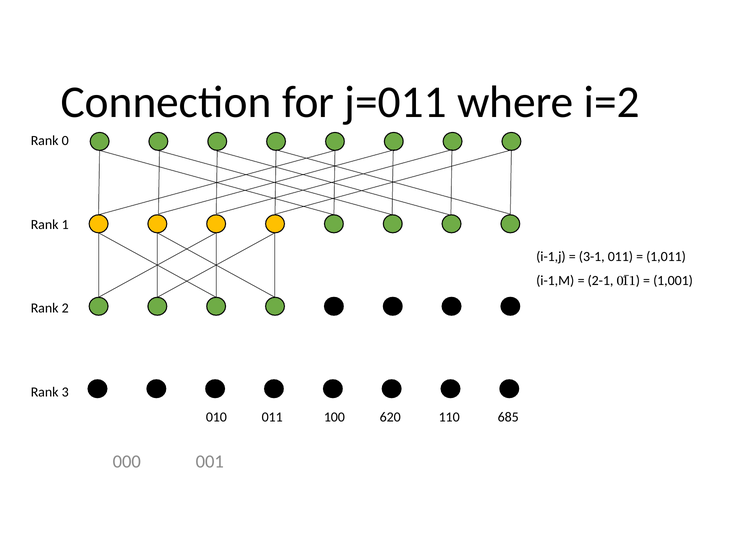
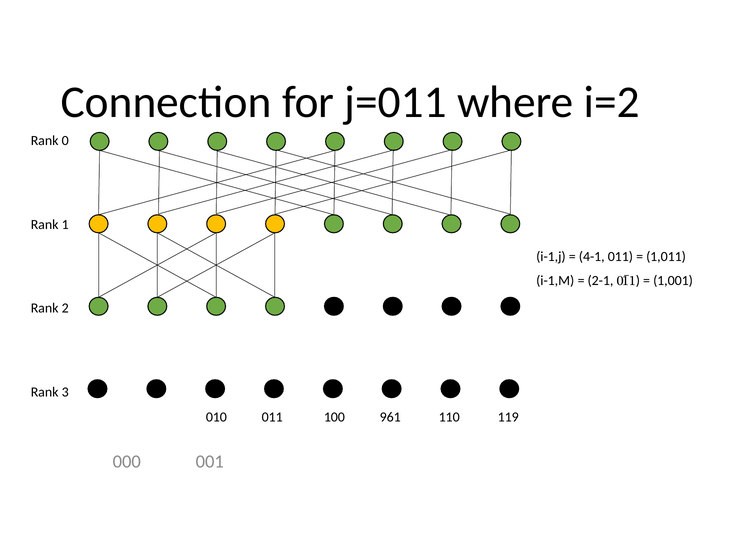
3-1: 3-1 -> 4-1
620: 620 -> 961
685: 685 -> 119
